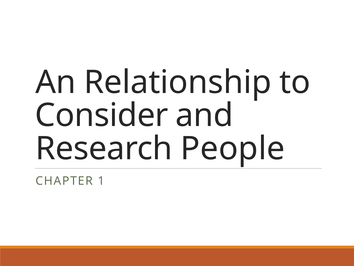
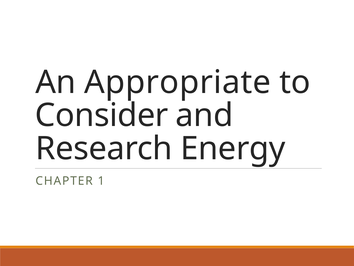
Relationship: Relationship -> Appropriate
People: People -> Energy
